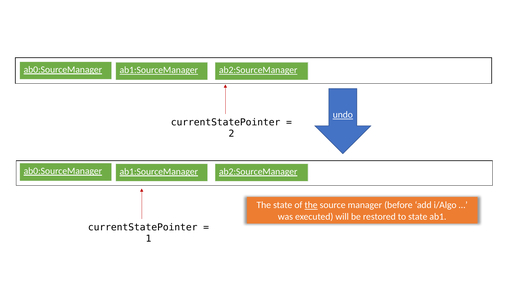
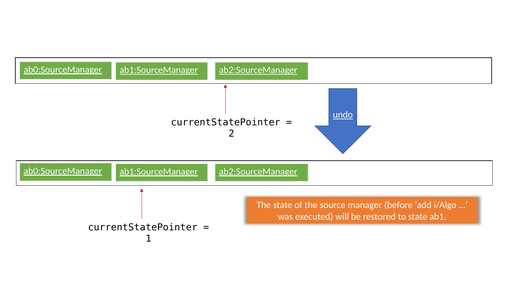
the at (311, 205) underline: present -> none
